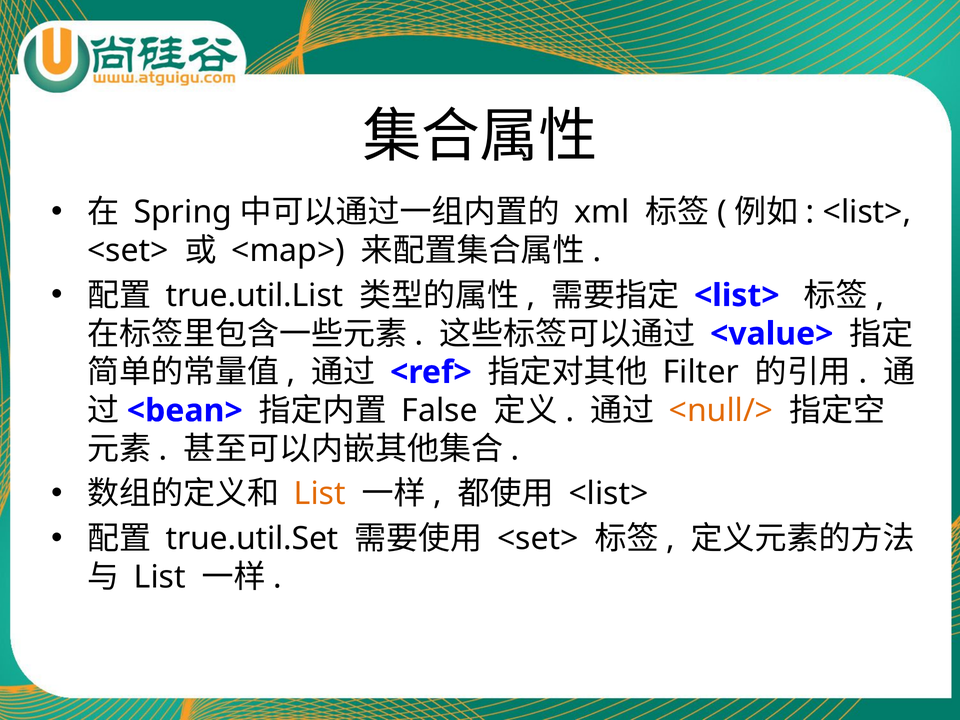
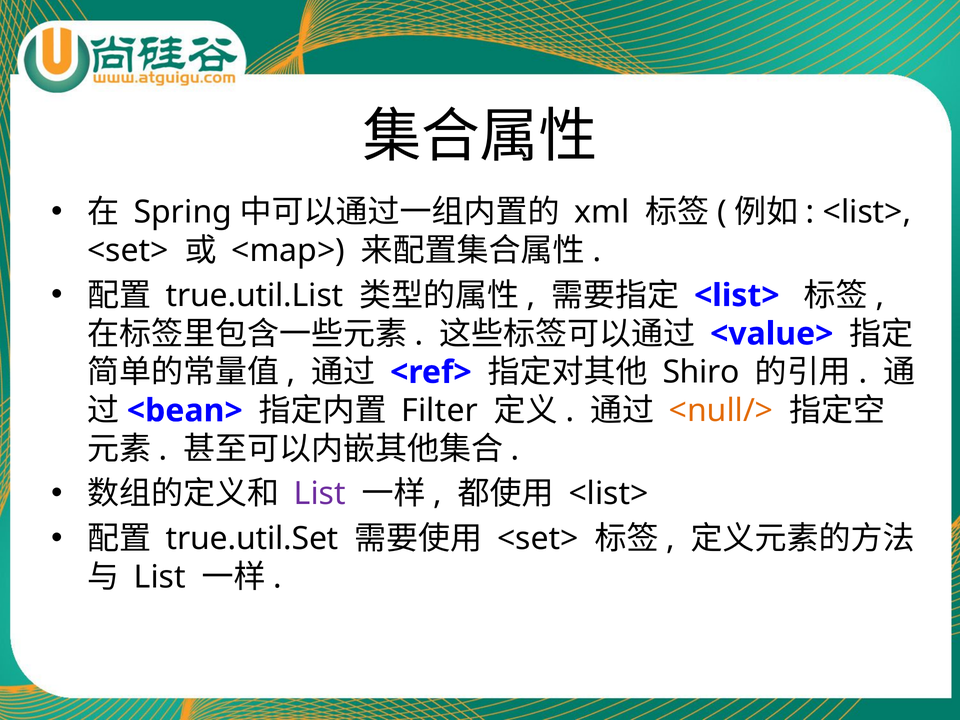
Filter: Filter -> Shiro
False: False -> Filter
List at (320, 494) colour: orange -> purple
